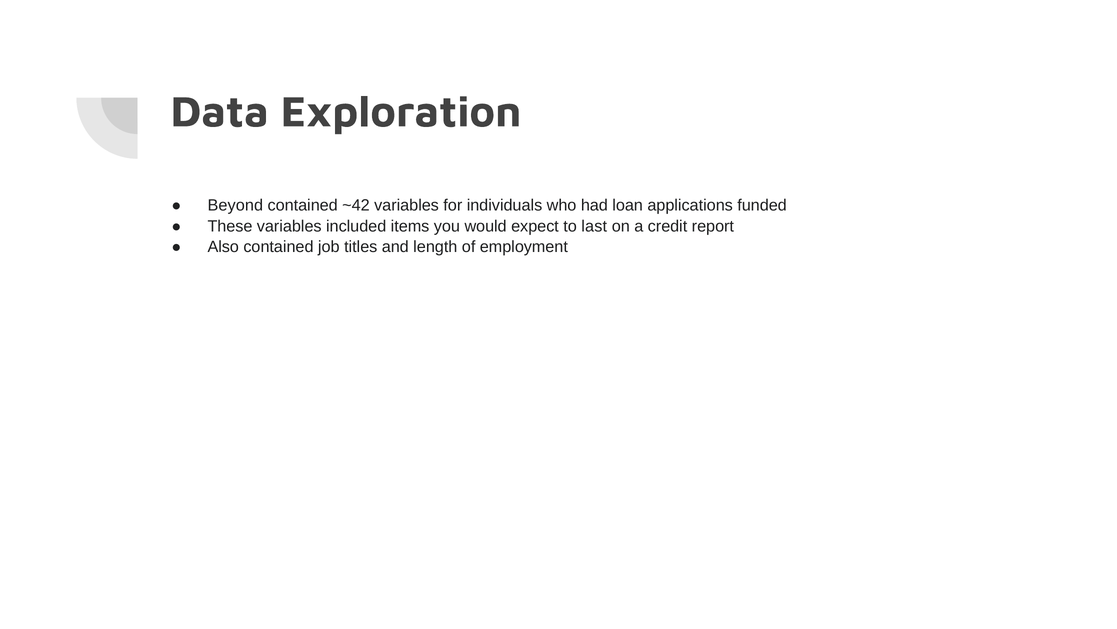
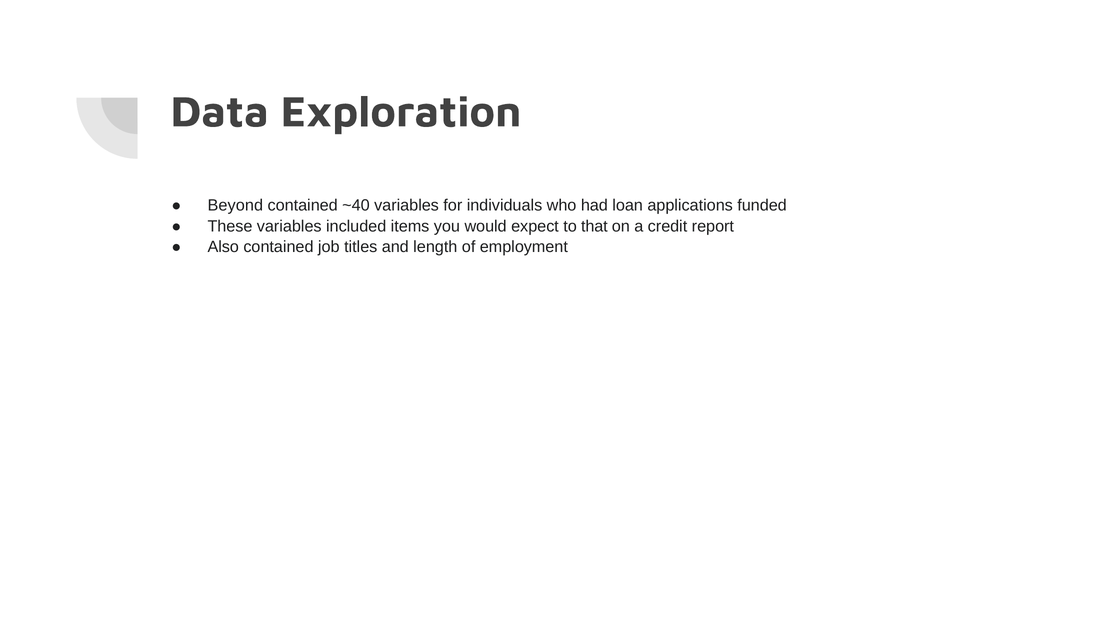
~42: ~42 -> ~40
last: last -> that
